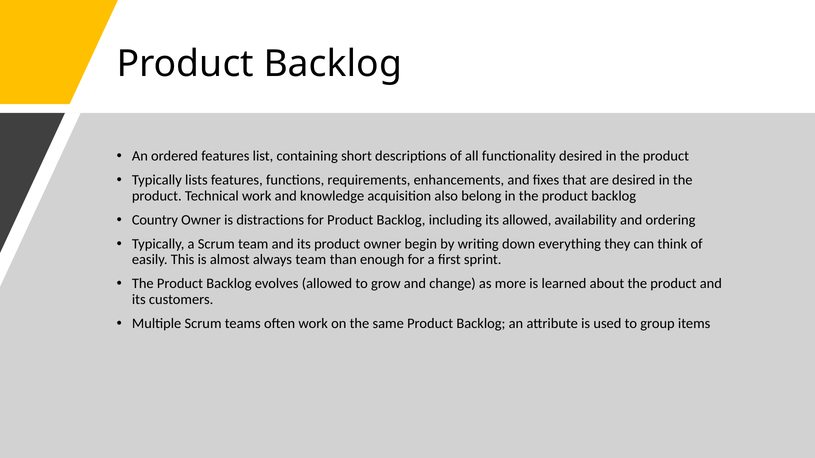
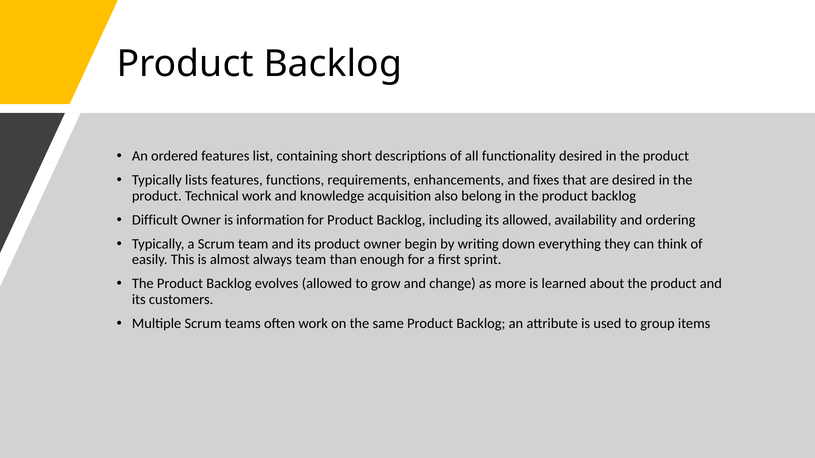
Country: Country -> Difficult
distractions: distractions -> information
